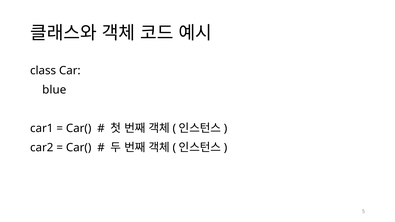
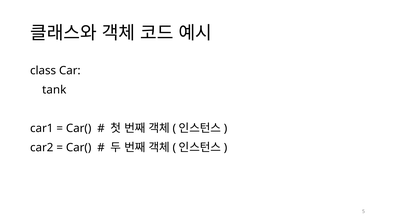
blue: blue -> tank
